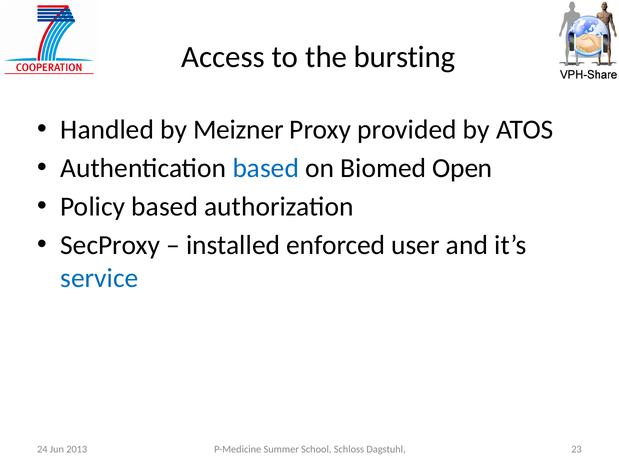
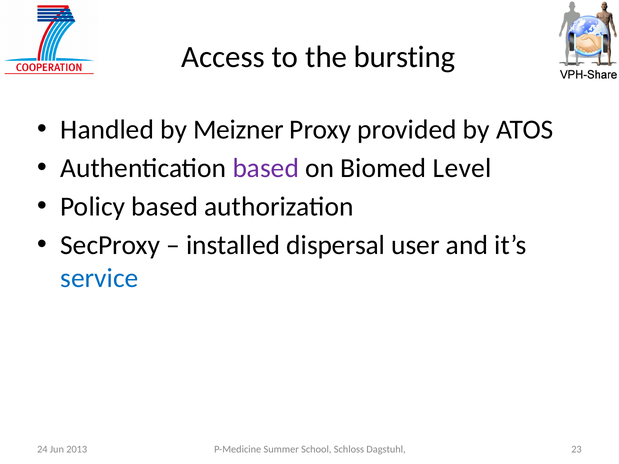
based at (266, 168) colour: blue -> purple
Open: Open -> Level
enforced: enforced -> dispersal
